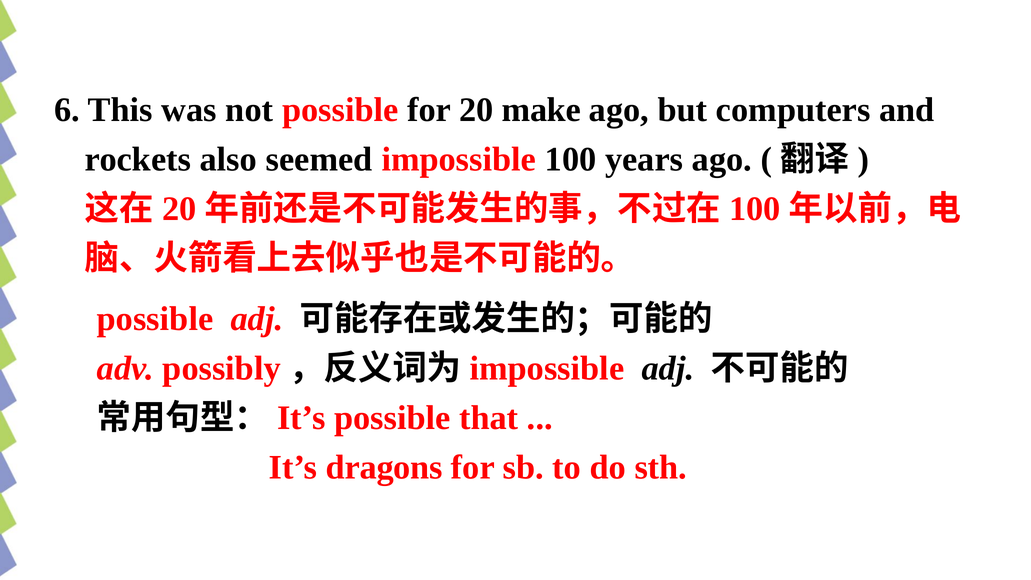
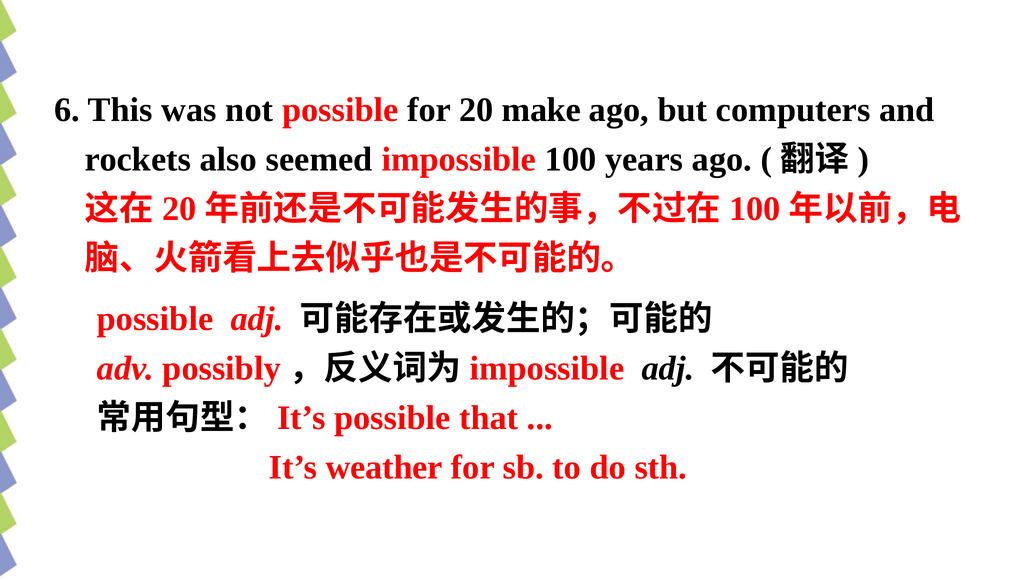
dragons: dragons -> weather
